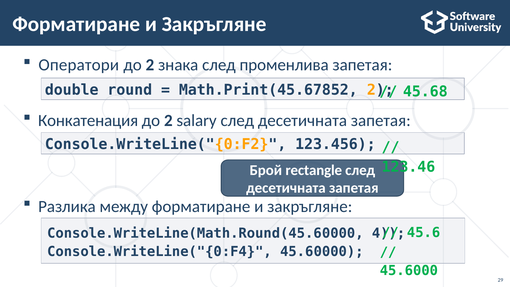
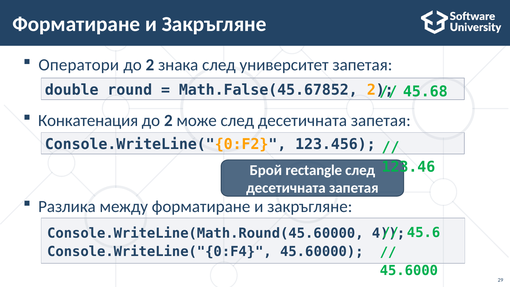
променлива: променлива -> университет
Math.Print(45.67852: Math.Print(45.67852 -> Math.False(45.67852
salary: salary -> може
